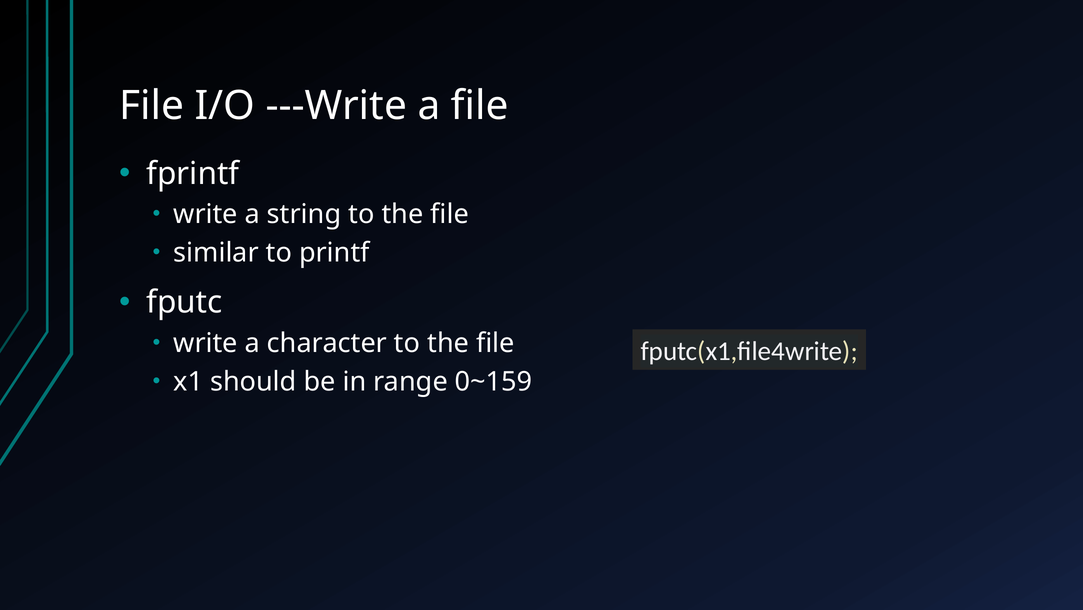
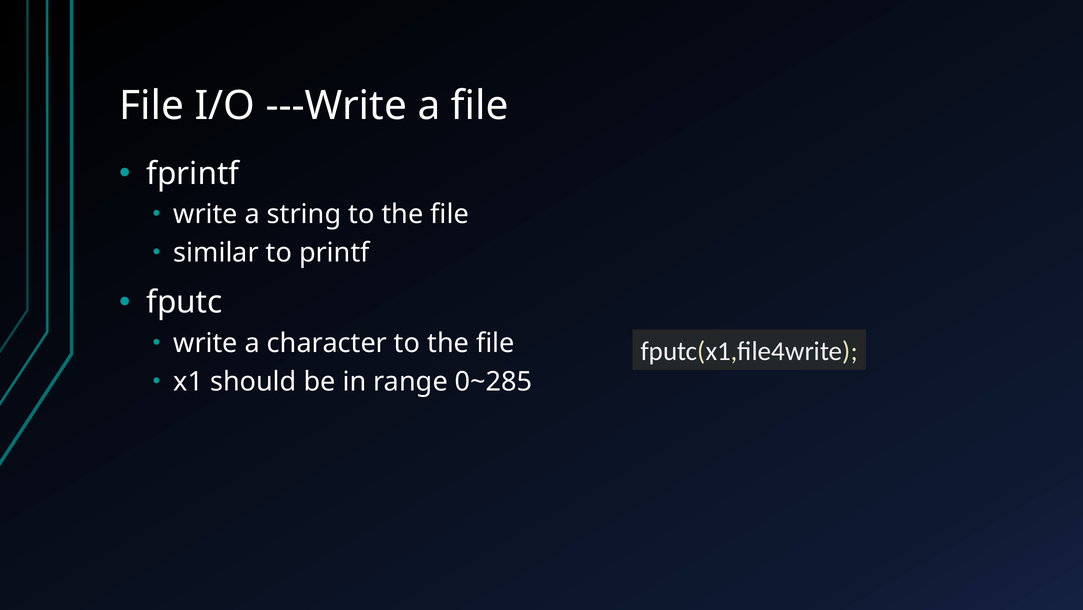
0~159: 0~159 -> 0~285
